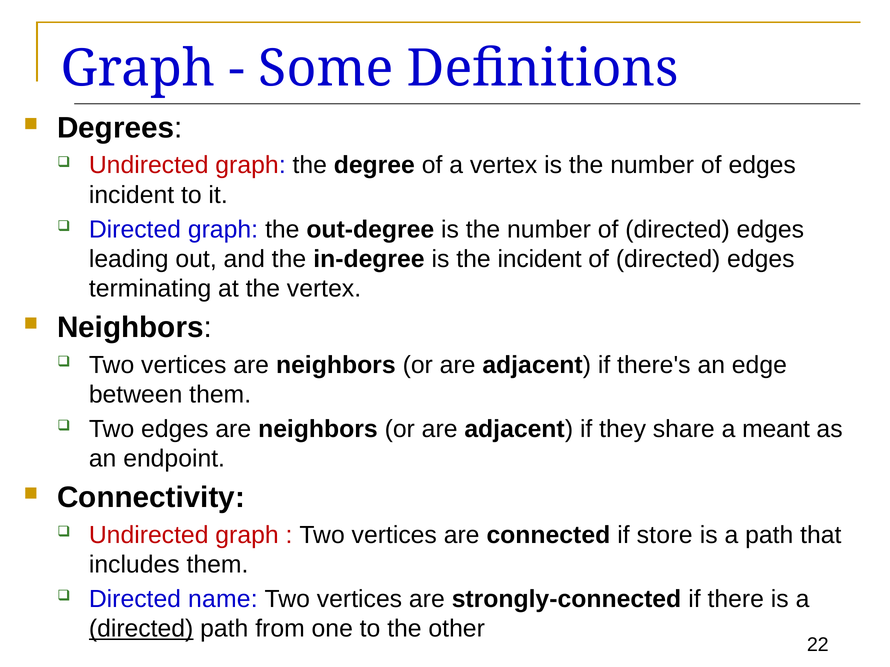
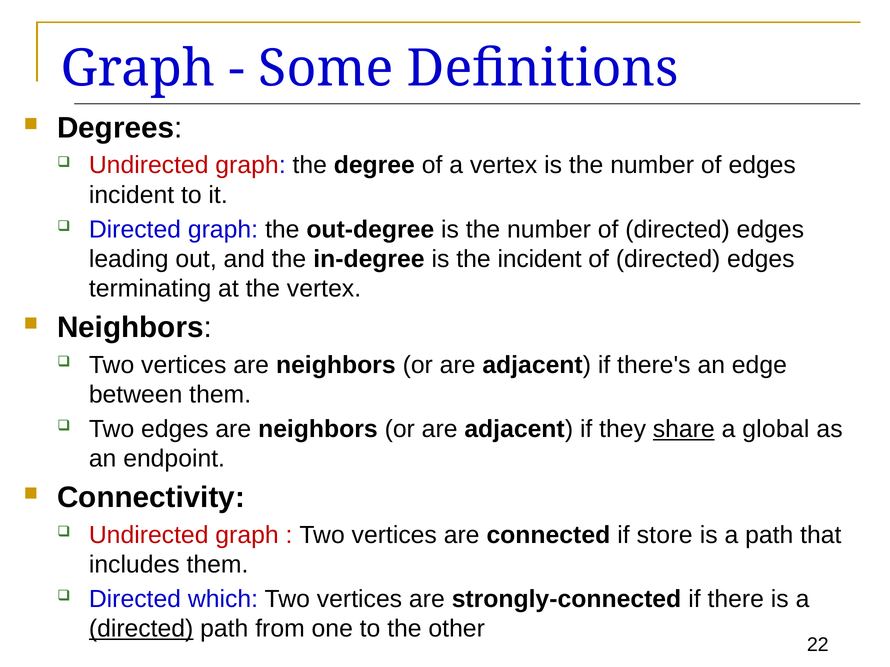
share underline: none -> present
meant: meant -> global
name: name -> which
